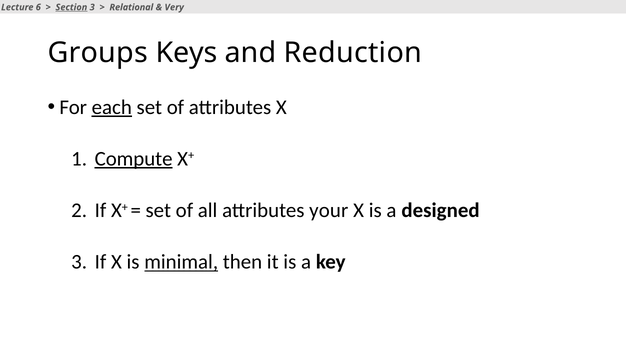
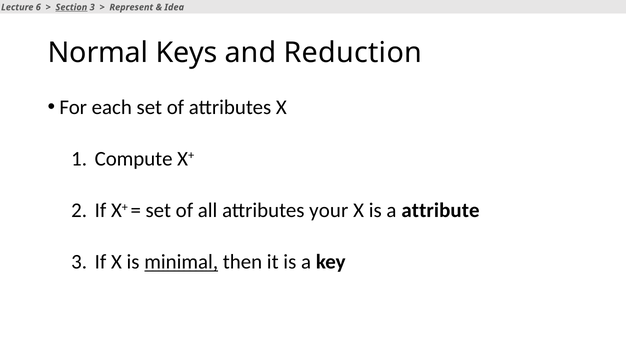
Relational: Relational -> Represent
Very: Very -> Idea
Groups: Groups -> Normal
each underline: present -> none
Compute underline: present -> none
designed: designed -> attribute
